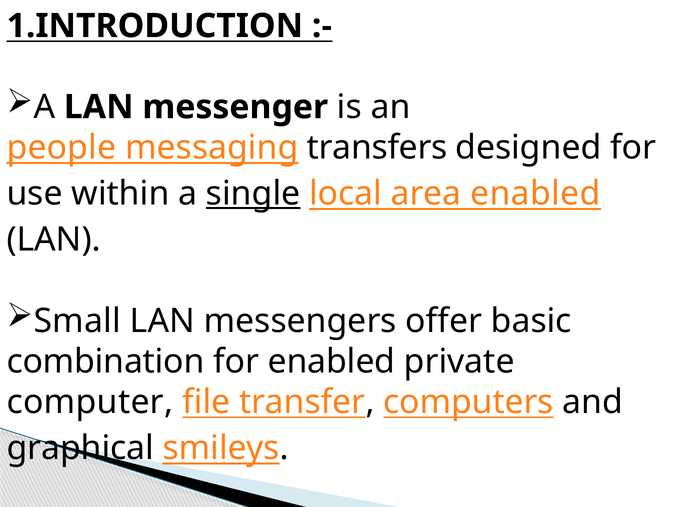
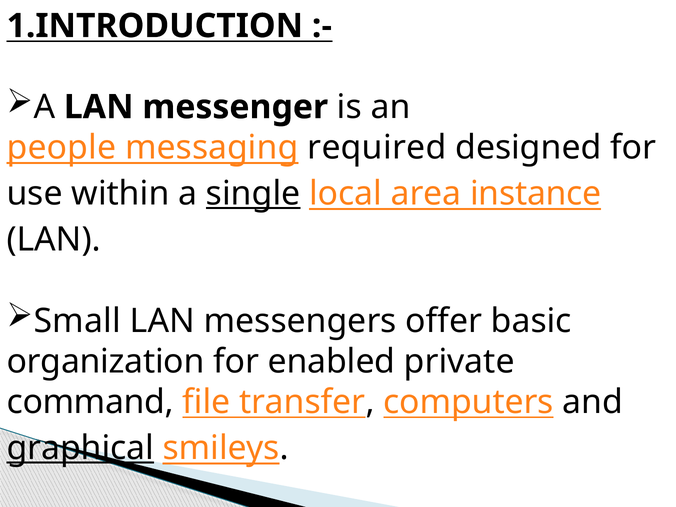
transfers: transfers -> required
area enabled: enabled -> instance
combination: combination -> organization
computer: computer -> command
graphical underline: none -> present
